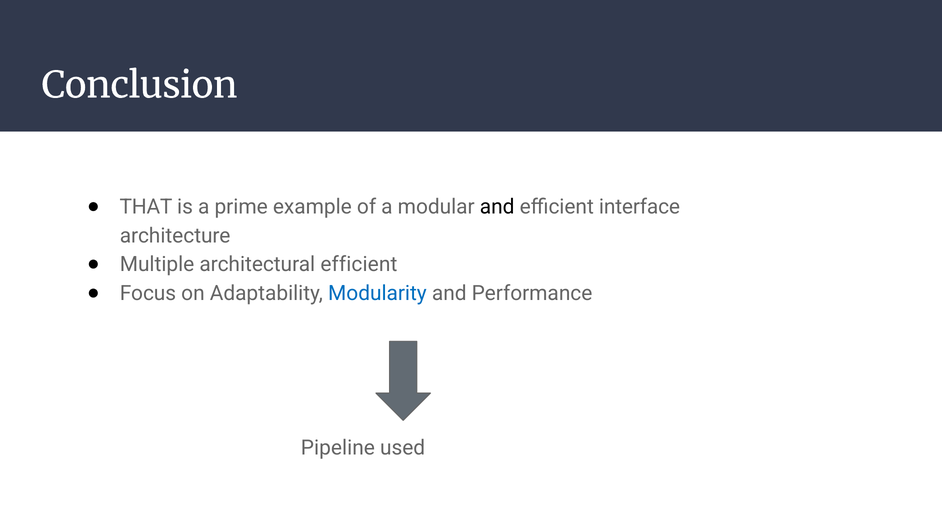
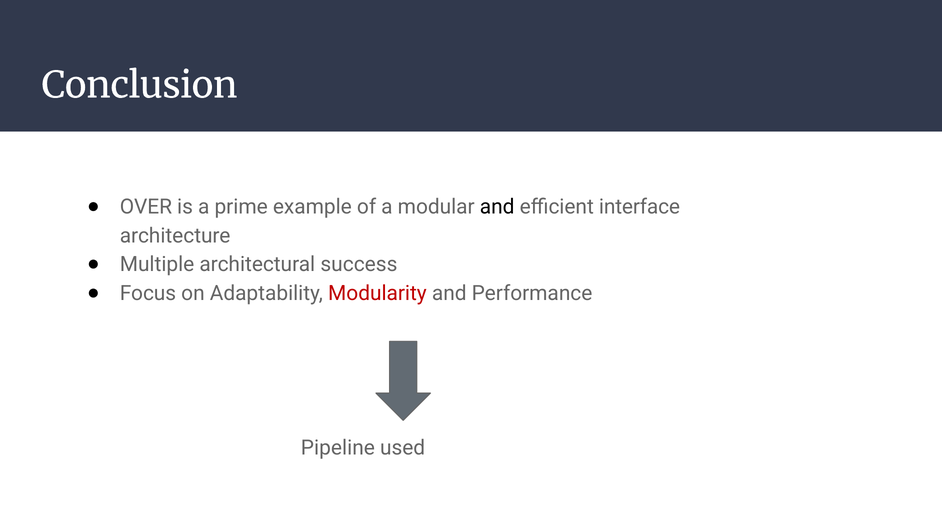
THAT: THAT -> OVER
architectural efficient: efficient -> success
Modularity colour: blue -> red
